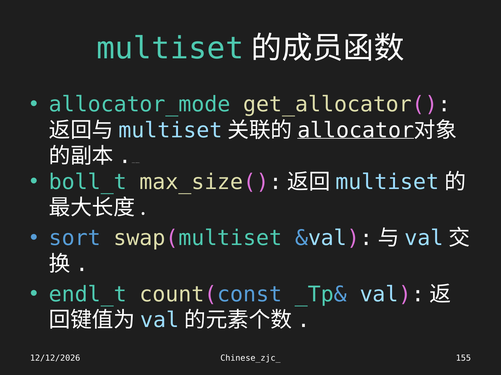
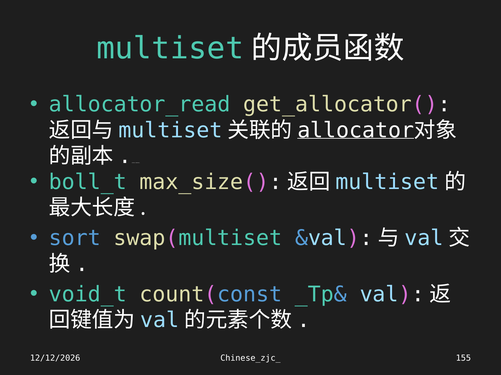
allocator_mode: allocator_mode -> allocator_read
endl_t: endl_t -> void_t
